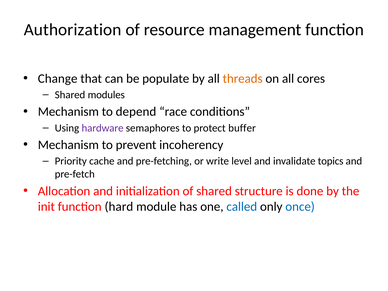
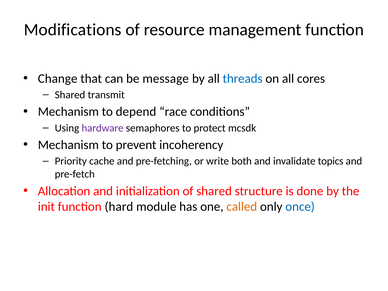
Authorization: Authorization -> Modifications
populate: populate -> message
threads colour: orange -> blue
modules: modules -> transmit
buffer: buffer -> mcsdk
level: level -> both
called colour: blue -> orange
